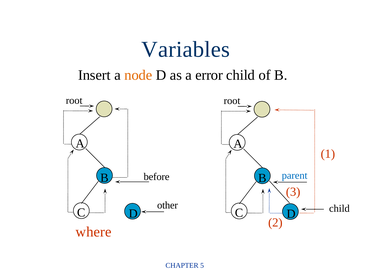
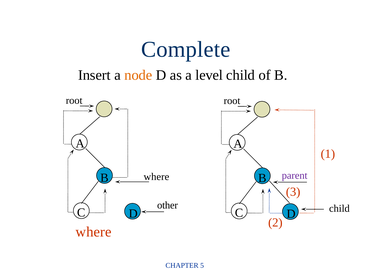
Variables: Variables -> Complete
error: error -> level
parent colour: blue -> purple
before at (157, 177): before -> where
